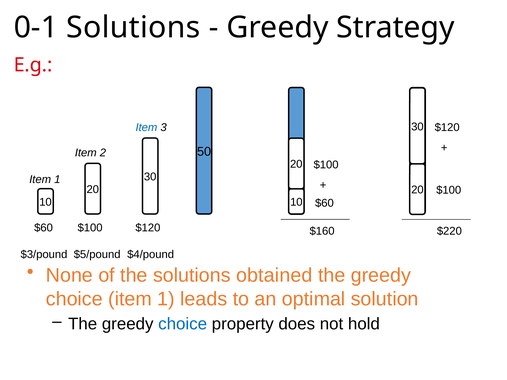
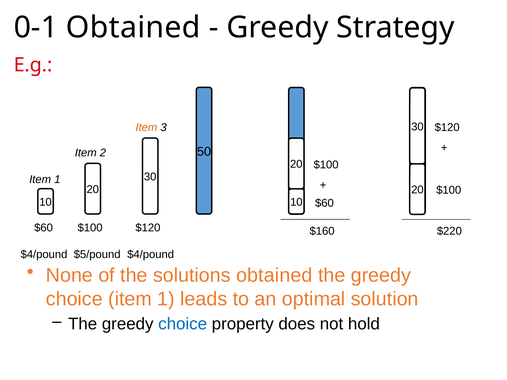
0-1 Solutions: Solutions -> Obtained
Item at (146, 127) colour: blue -> orange
$3/pound at (44, 254): $3/pound -> $4/pound
